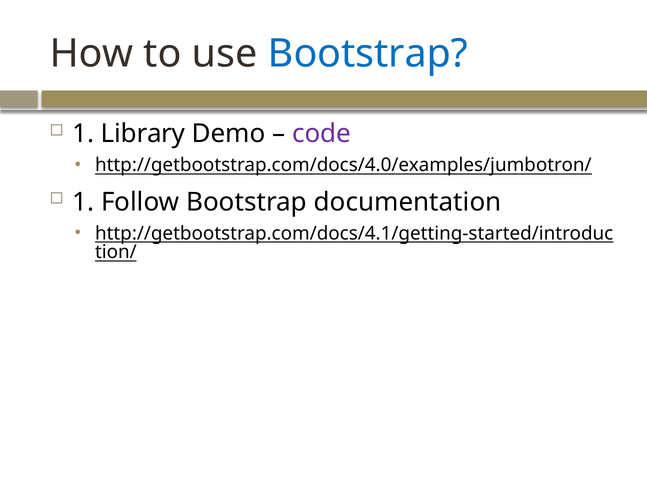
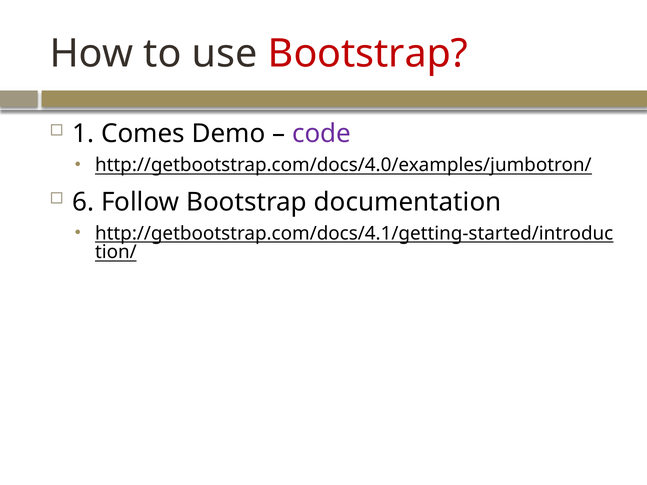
Bootstrap at (368, 54) colour: blue -> red
Library: Library -> Comes
1 at (83, 202): 1 -> 6
